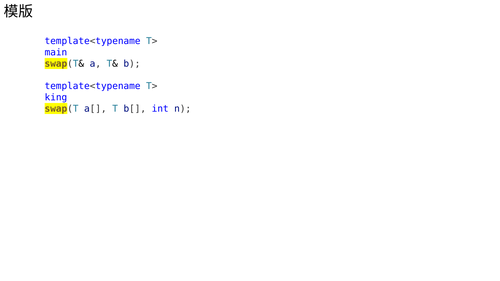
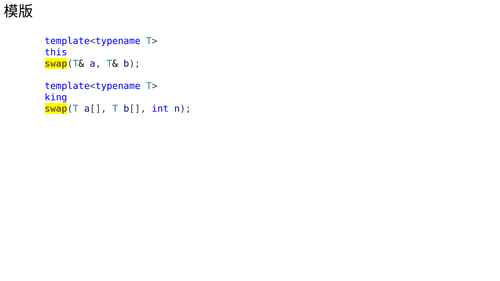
main: main -> this
